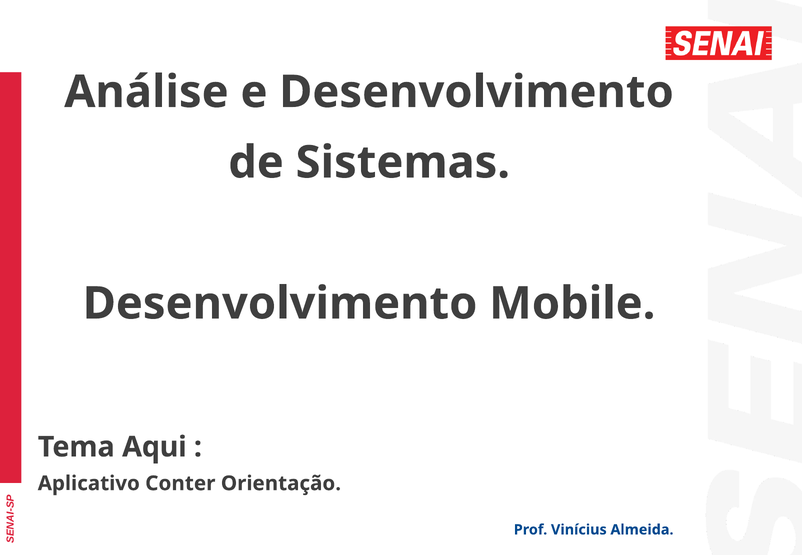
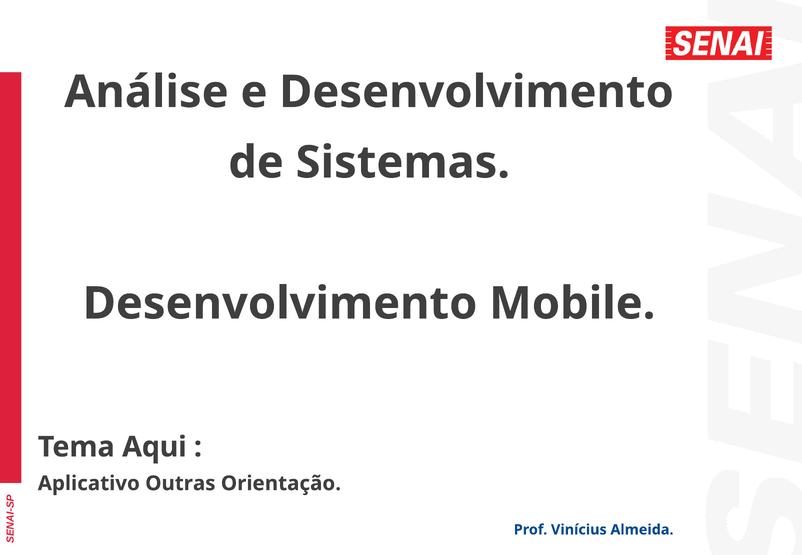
Conter: Conter -> Outras
